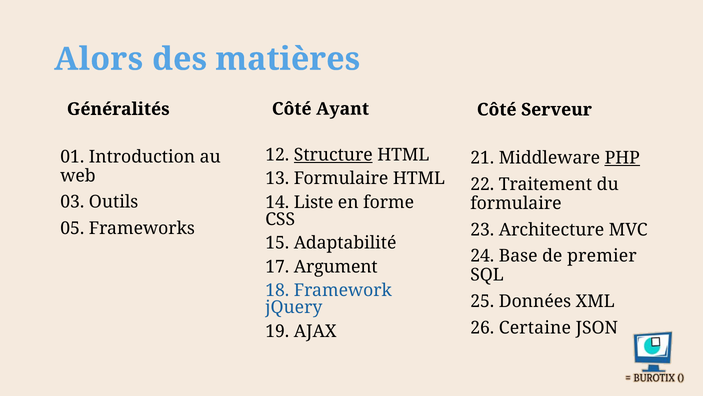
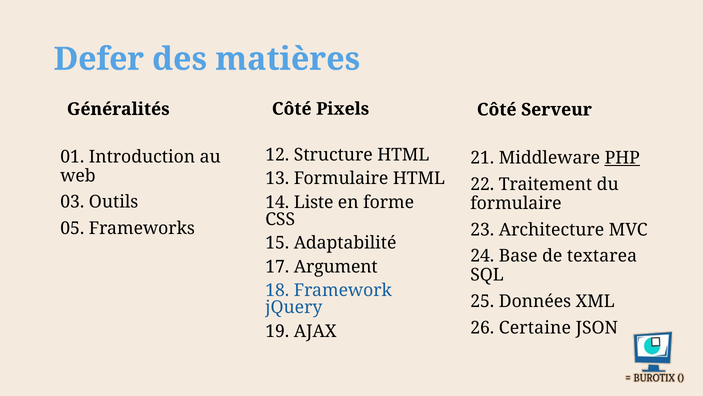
Alors: Alors -> Defer
Ayant: Ayant -> Pixels
Structure underline: present -> none
premier: premier -> textarea
